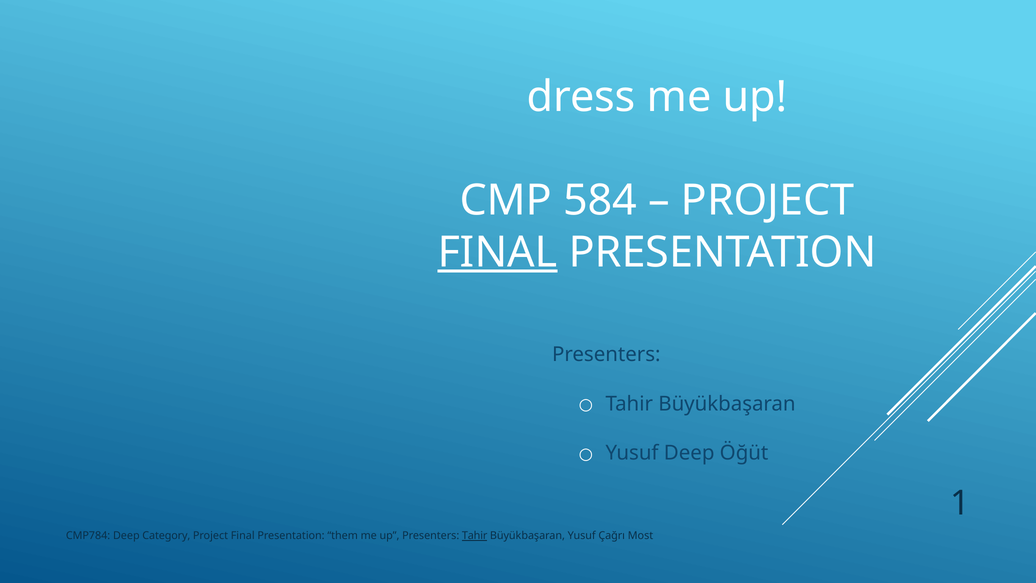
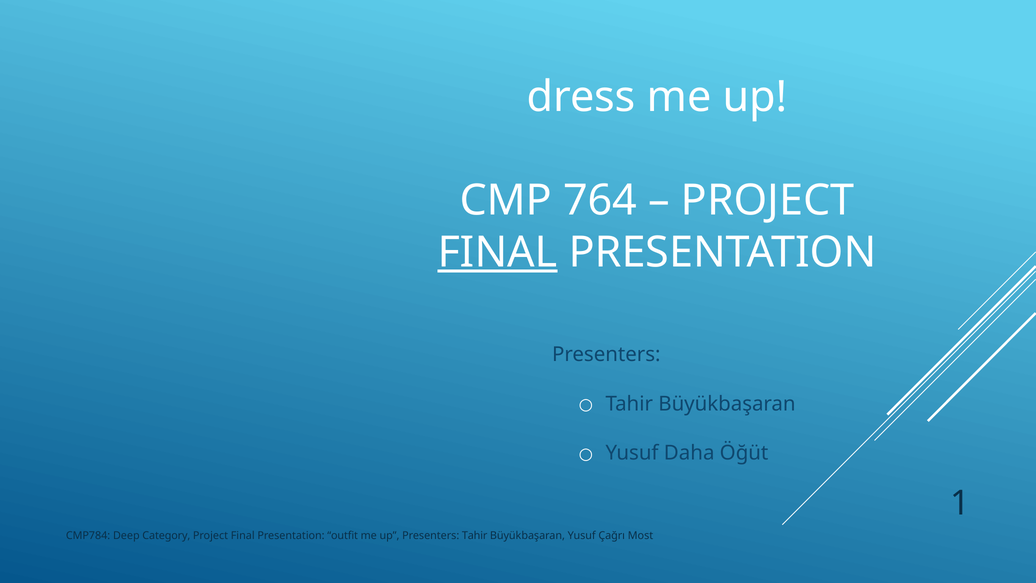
584: 584 -> 764
Yusuf Deep: Deep -> Daha
them: them -> outfit
Tahir at (475, 536) underline: present -> none
